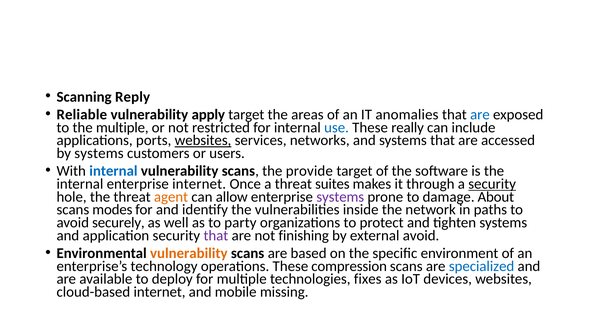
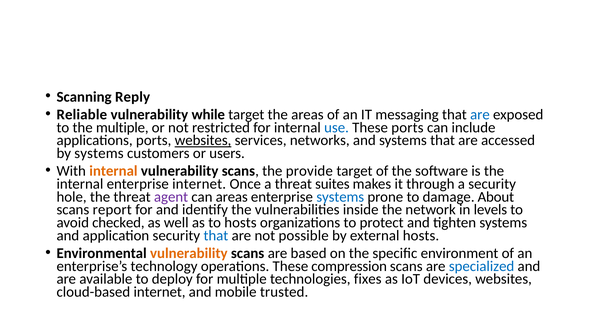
apply: apply -> while
anomalies: anomalies -> messaging
These really: really -> ports
internal at (113, 171) colour: blue -> orange
security at (492, 184) underline: present -> none
agent colour: orange -> purple
can allow: allow -> areas
systems at (340, 197) colour: purple -> blue
modes: modes -> report
paths: paths -> levels
securely: securely -> checked
to party: party -> hosts
that at (216, 235) colour: purple -> blue
finishing: finishing -> possible
external avoid: avoid -> hosts
missing: missing -> trusted
